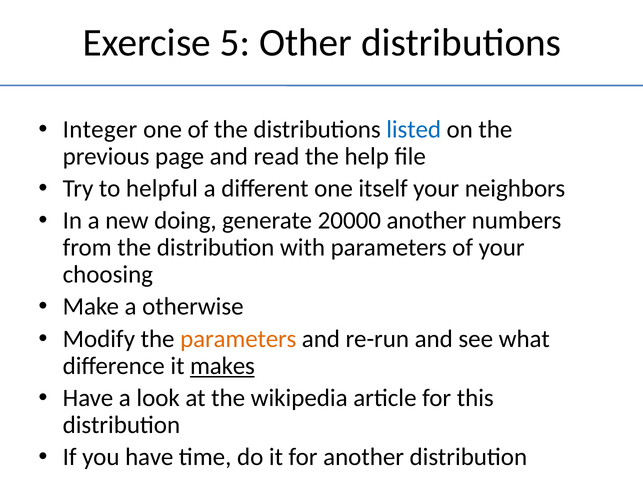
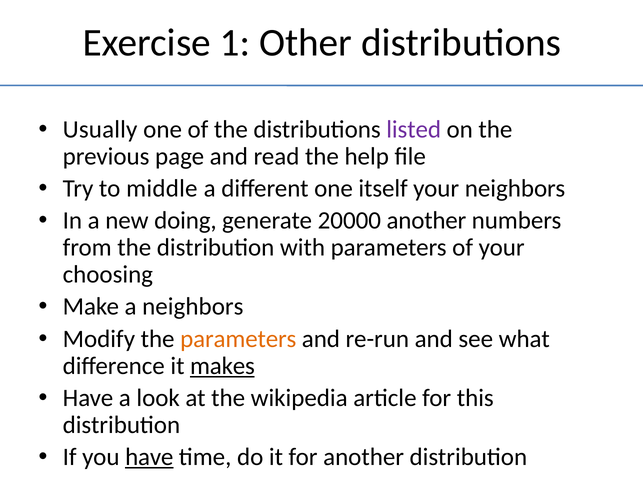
5: 5 -> 1
Integer: Integer -> Usually
listed colour: blue -> purple
helpful: helpful -> middle
a otherwise: otherwise -> neighbors
have at (149, 456) underline: none -> present
